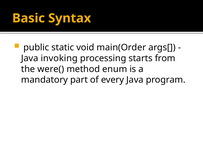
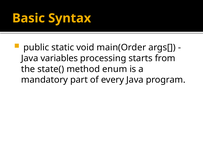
invoking: invoking -> variables
were(: were( -> state(
